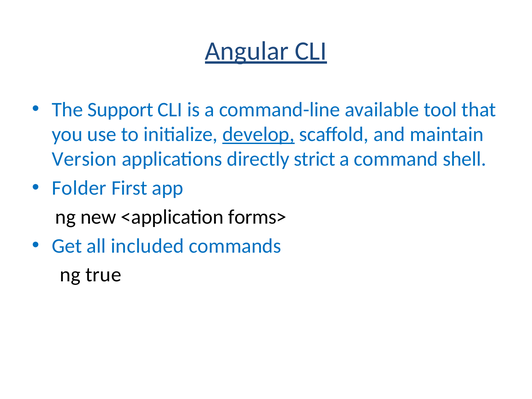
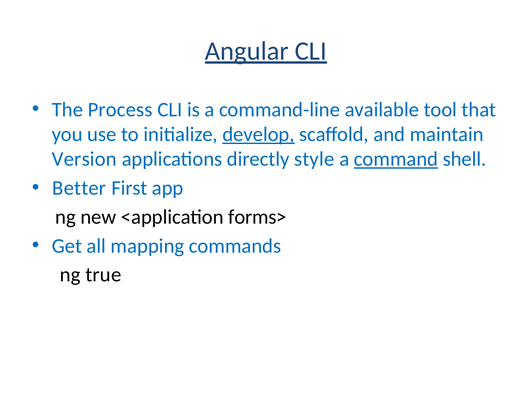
Support: Support -> Process
strict: strict -> style
command underline: none -> present
Folder: Folder -> Better
included: included -> mapping
